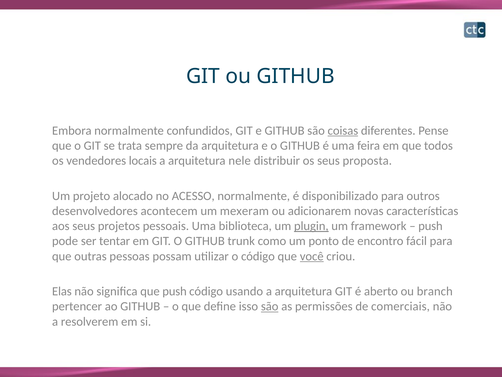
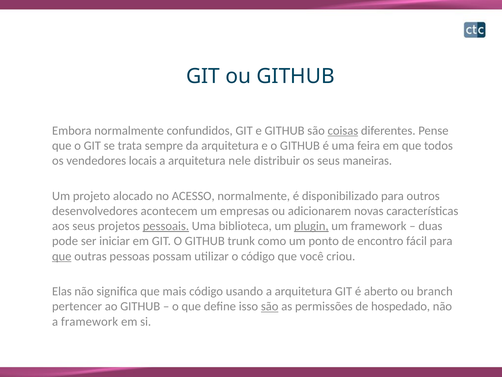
proposta: proposta -> maneiras
mexeram: mexeram -> empresas
pessoais underline: none -> present
push at (430, 226): push -> duas
tentar: tentar -> iniciar
que at (62, 256) underline: none -> present
você underline: present -> none
que push: push -> mais
comerciais: comerciais -> hospedado
a resolverem: resolverem -> framework
